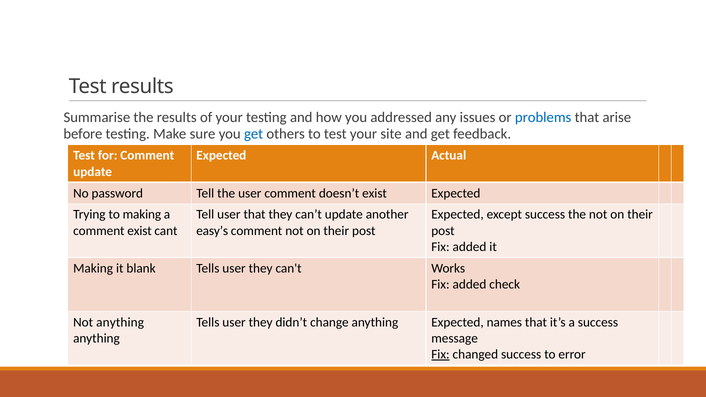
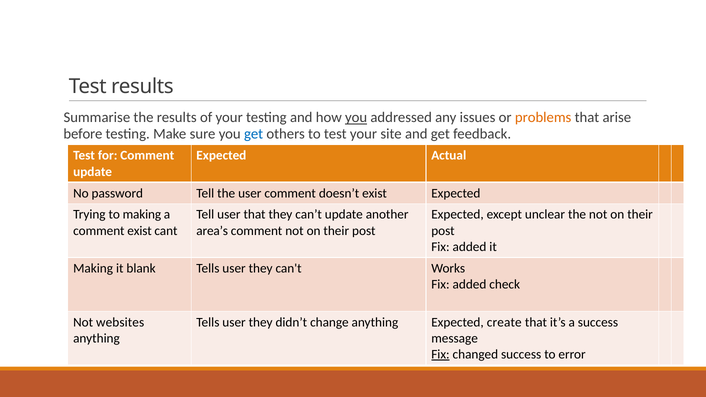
you at (356, 118) underline: none -> present
problems colour: blue -> orange
except success: success -> unclear
easy’s: easy’s -> area’s
Not anything: anything -> websites
names: names -> create
